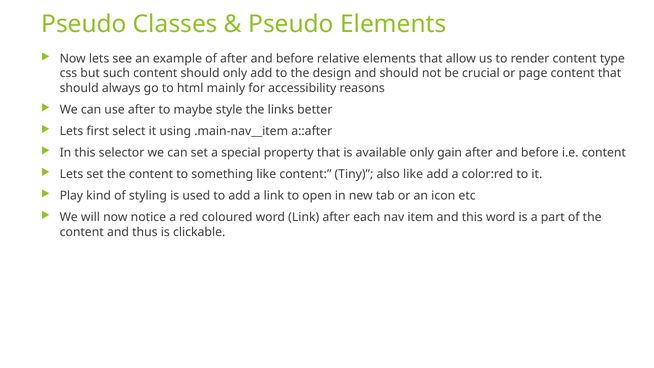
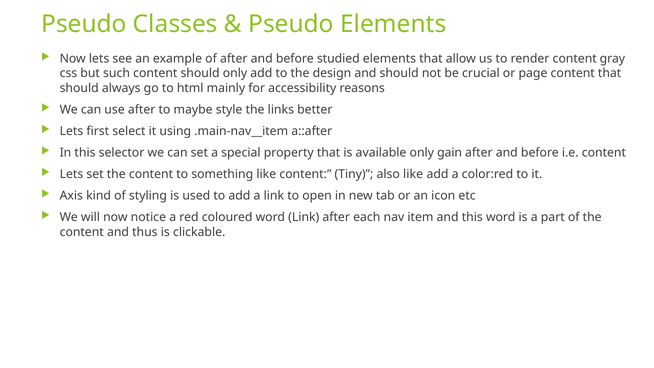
relative: relative -> studied
type: type -> gray
Play: Play -> Axis
